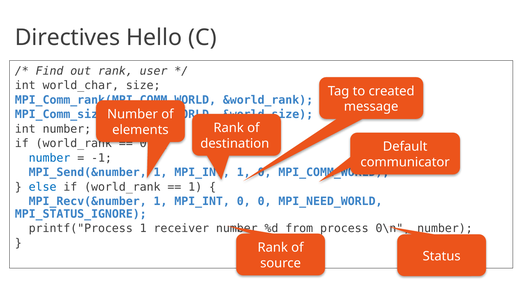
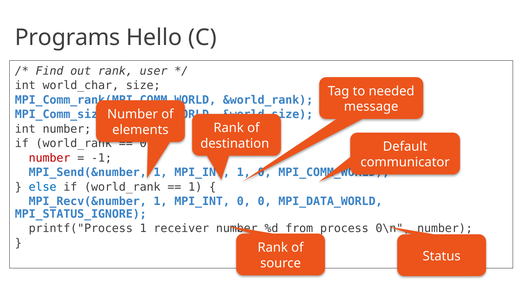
Directives: Directives -> Programs
created: created -> needed
number at (50, 158) colour: blue -> red
MPI_NEED_WORLD: MPI_NEED_WORLD -> MPI_DATA_WORLD
